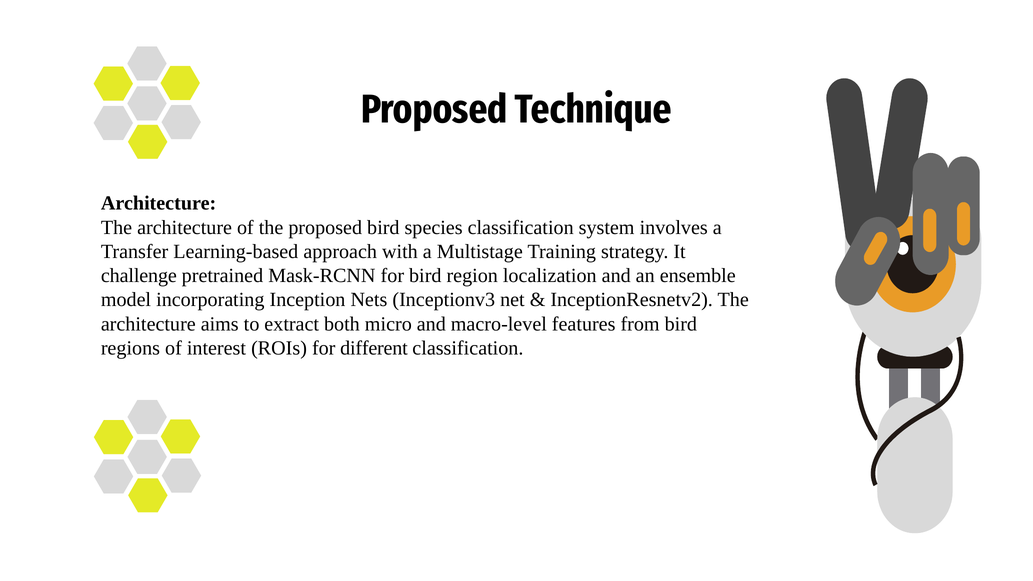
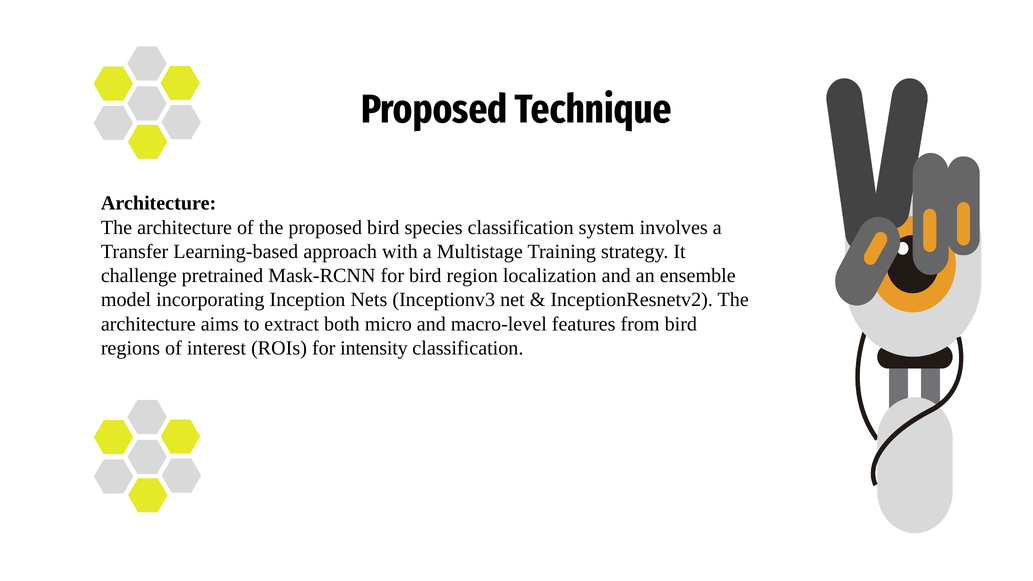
different: different -> intensity
